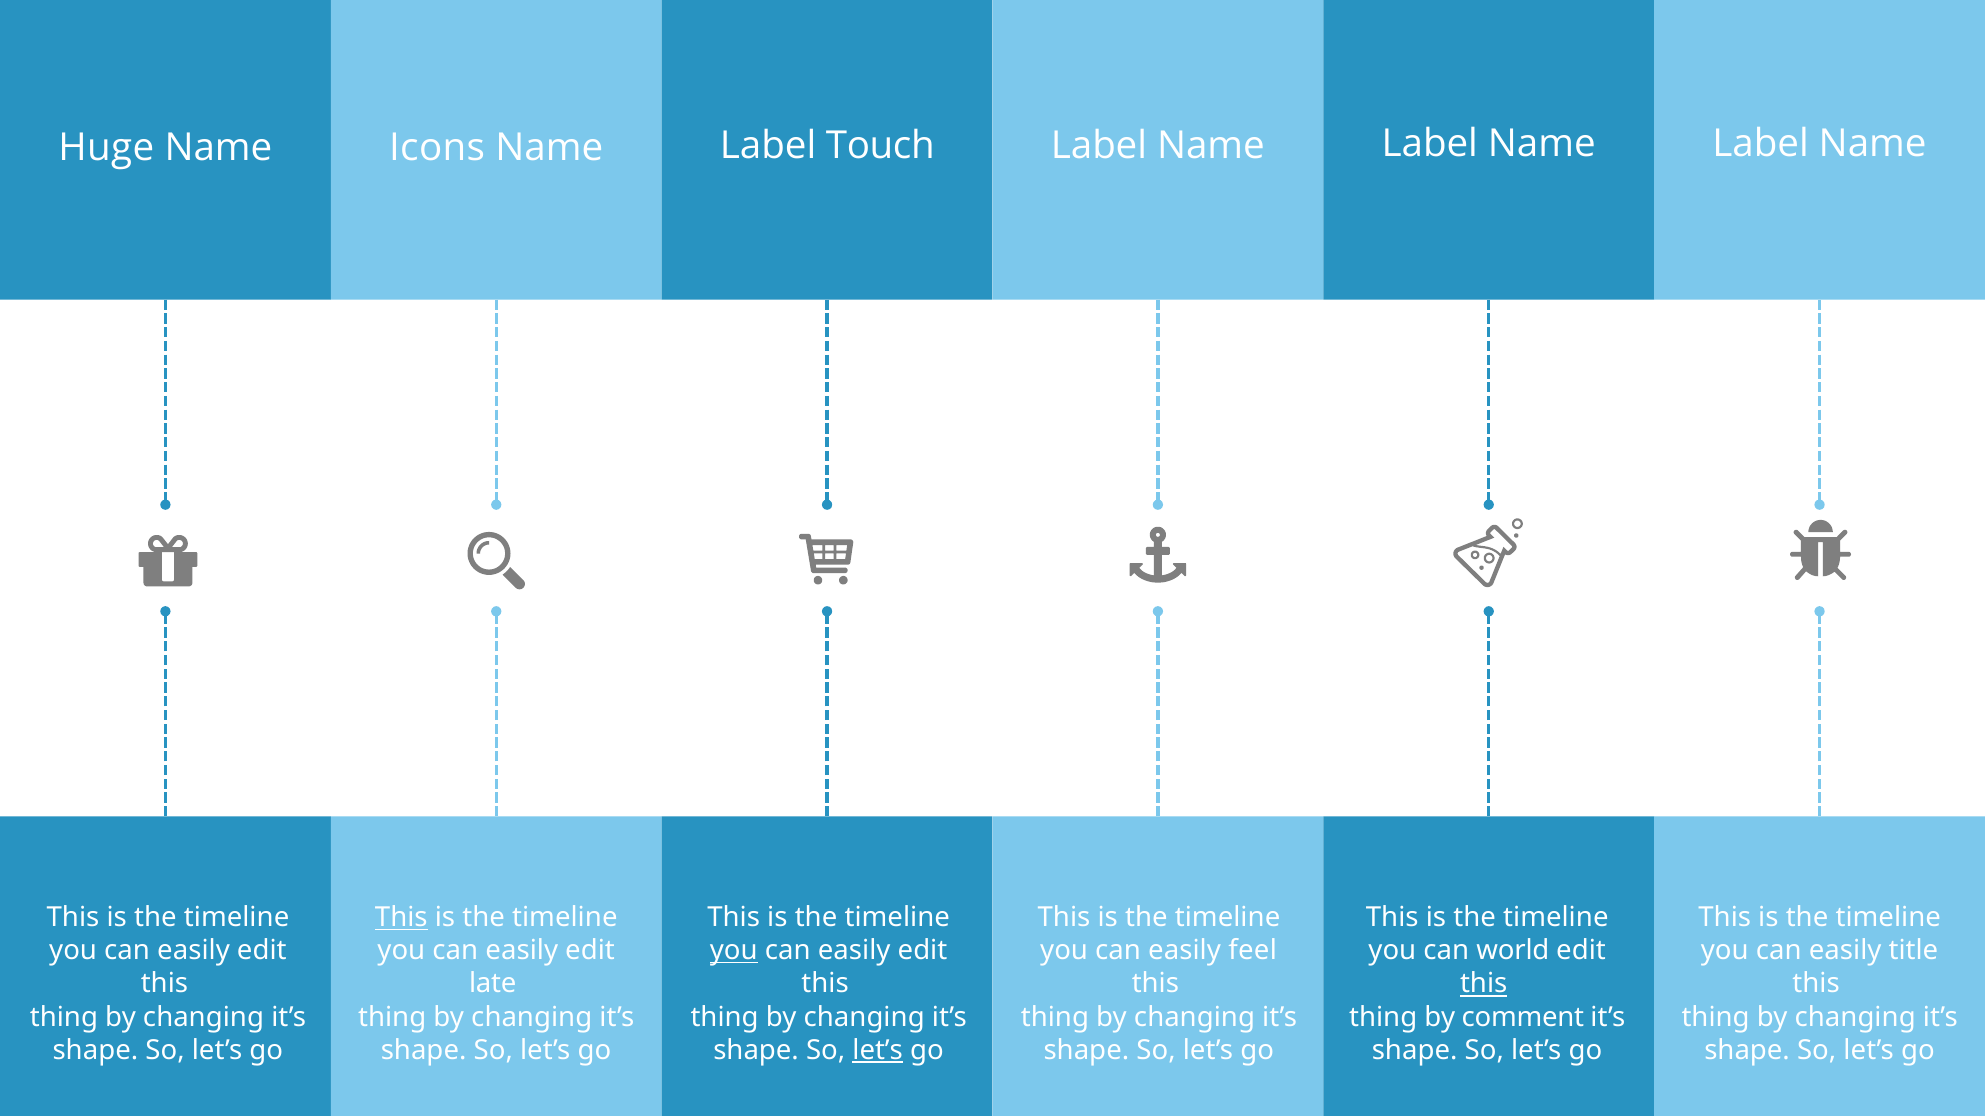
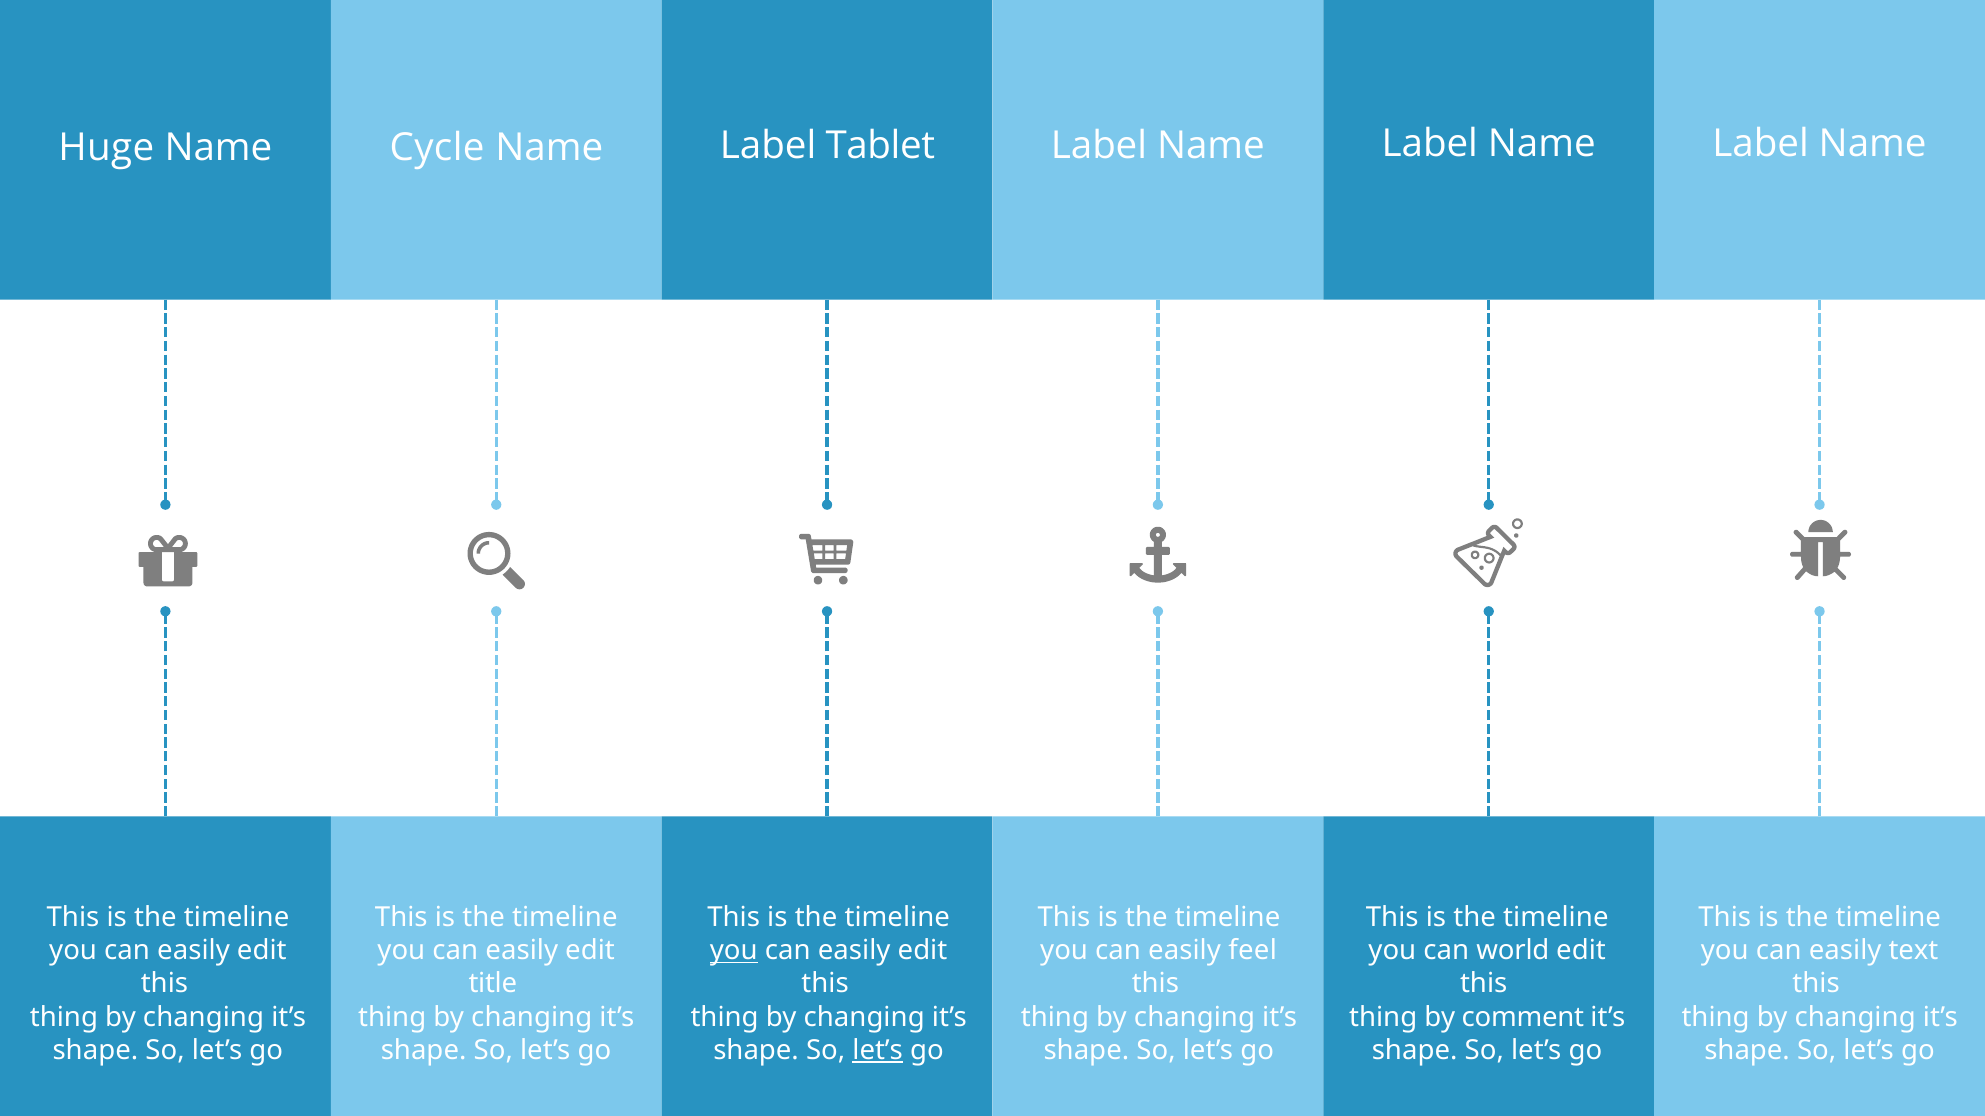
Icons: Icons -> Cycle
Touch: Touch -> Tablet
This at (401, 918) underline: present -> none
title: title -> text
late: late -> title
this at (1484, 984) underline: present -> none
